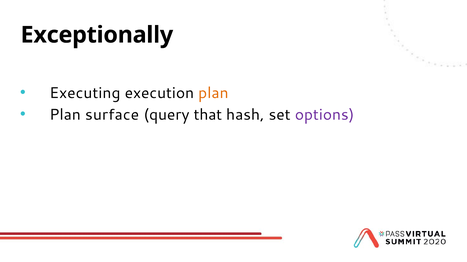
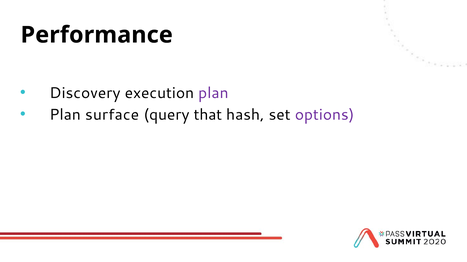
Exceptionally: Exceptionally -> Performance
Executing: Executing -> Discovery
plan at (213, 93) colour: orange -> purple
